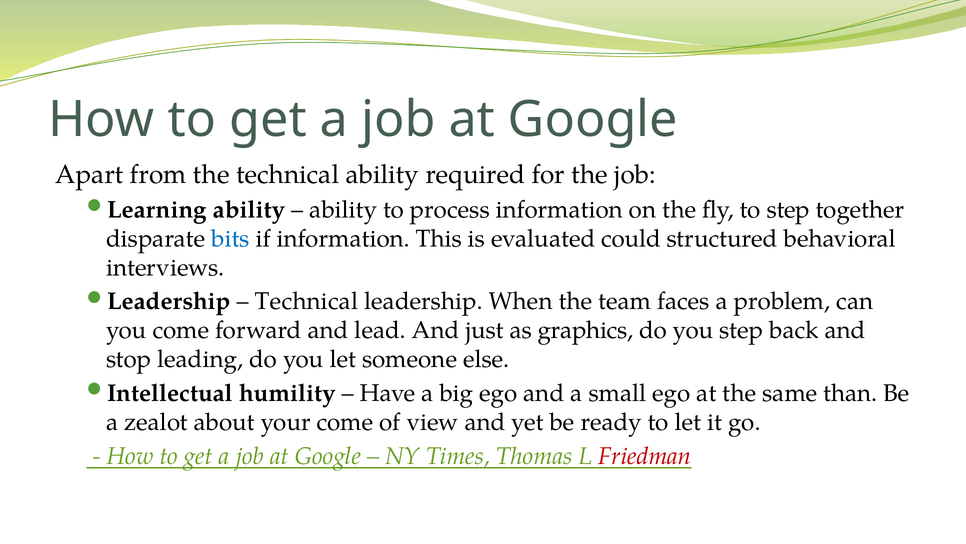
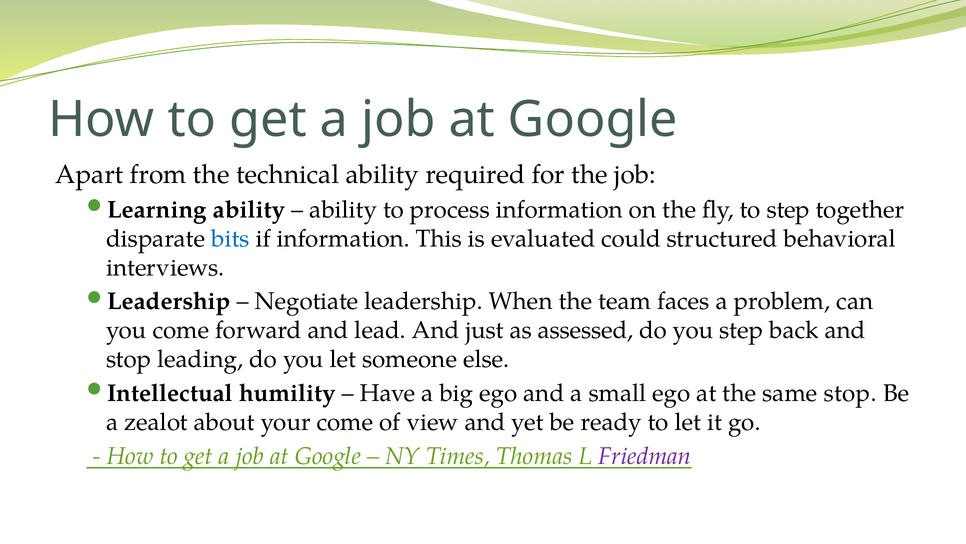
Technical at (307, 301): Technical -> Negotiate
graphics: graphics -> assessed
same than: than -> stop
Friedman colour: red -> purple
